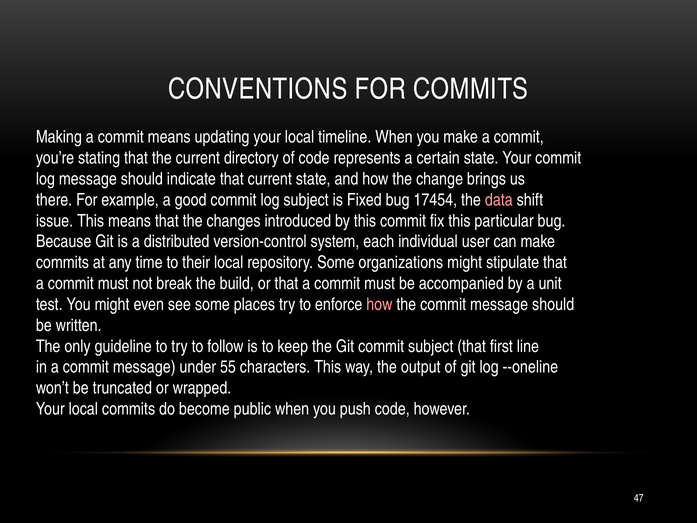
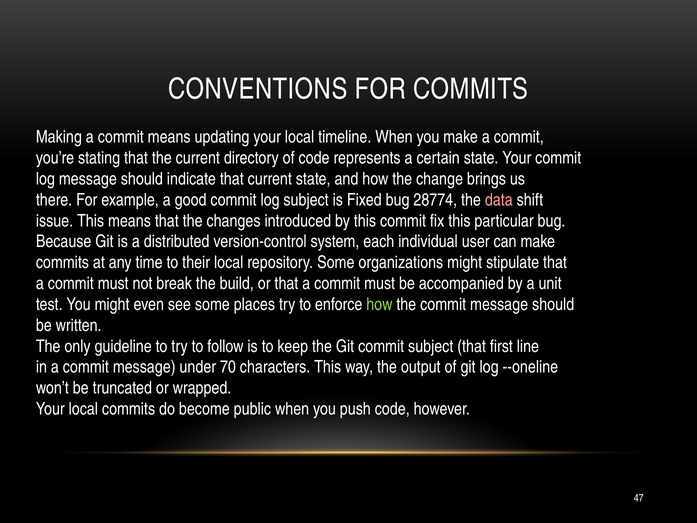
17454: 17454 -> 28774
how at (379, 304) colour: pink -> light green
55: 55 -> 70
